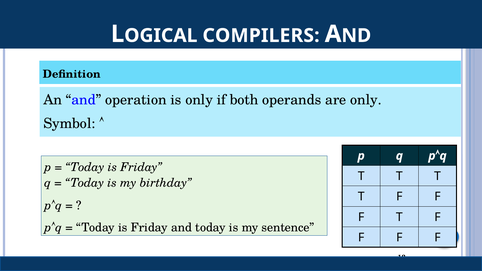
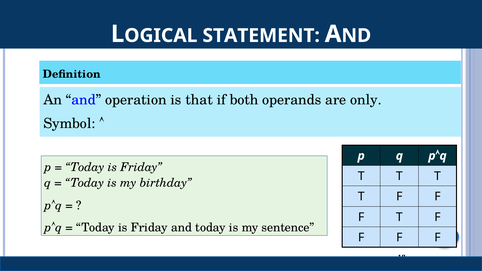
COMPILERS: COMPILERS -> STATEMENT
is only: only -> that
